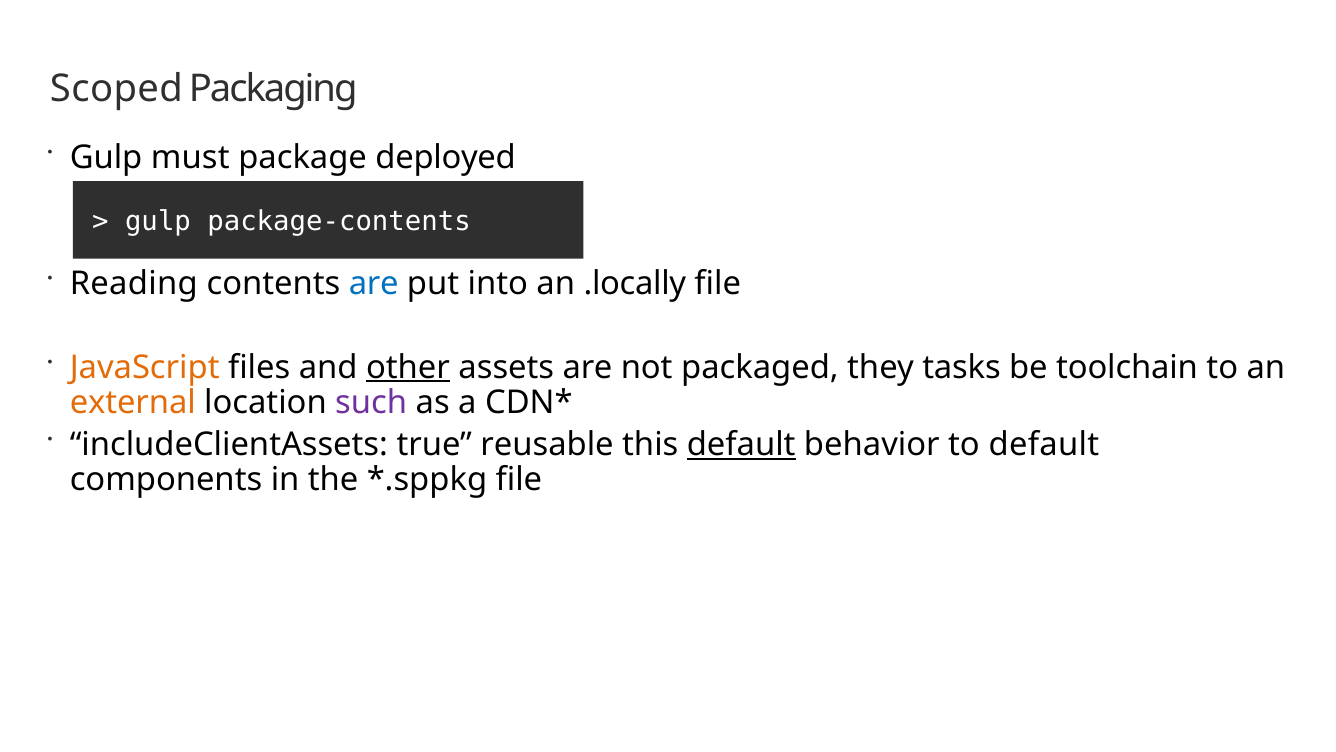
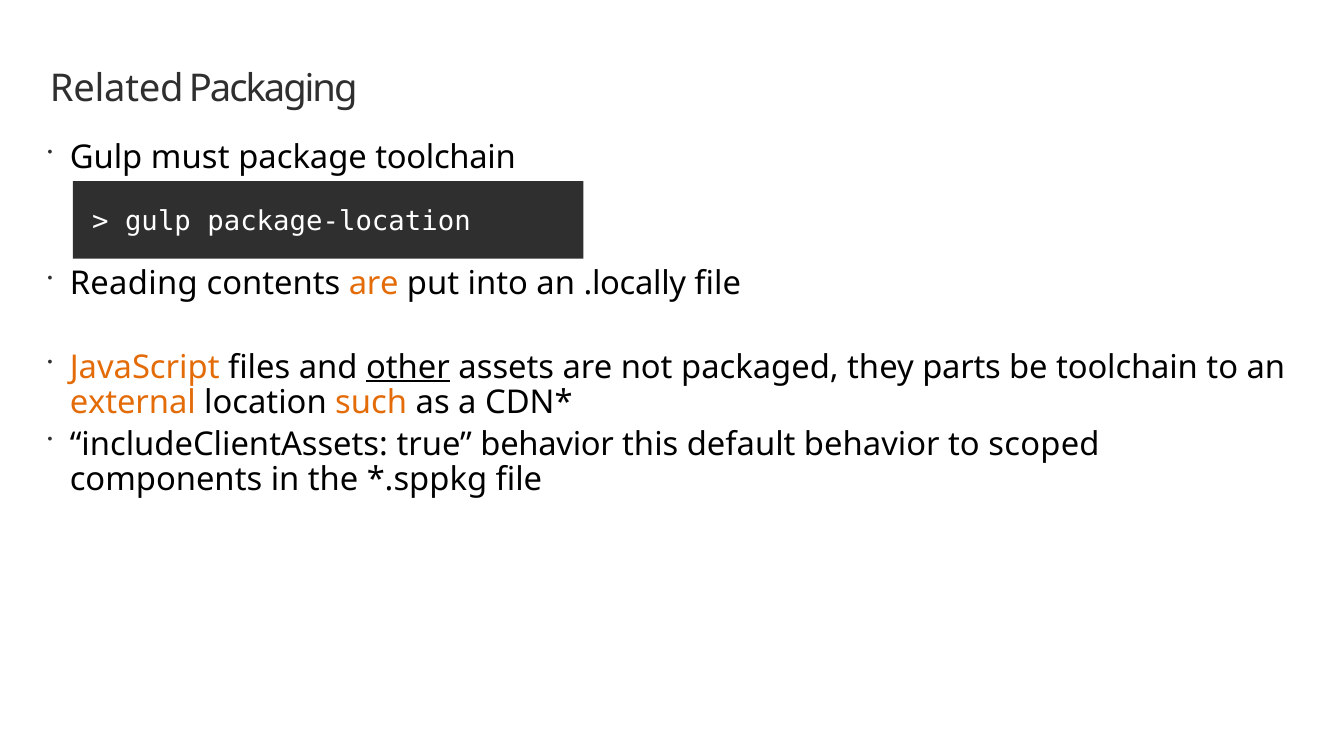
Scoped: Scoped -> Related
package deployed: deployed -> toolchain
package-contents: package-contents -> package-location
are at (374, 283) colour: blue -> orange
tasks: tasks -> parts
such colour: purple -> orange
true reusable: reusable -> behavior
default at (741, 444) underline: present -> none
to default: default -> scoped
